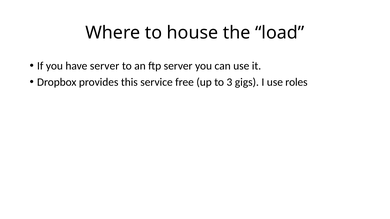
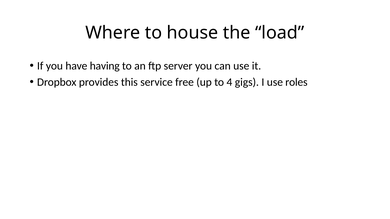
have server: server -> having
3: 3 -> 4
